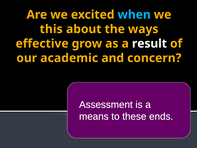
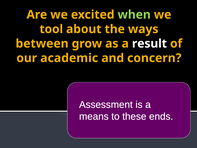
when colour: light blue -> light green
this: this -> tool
effective: effective -> between
